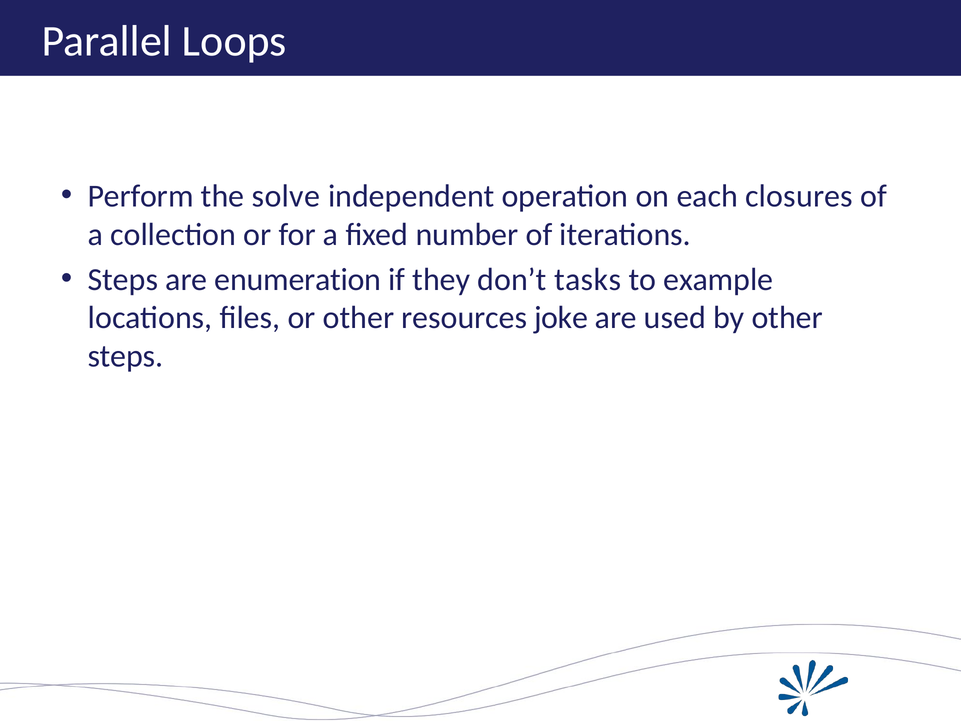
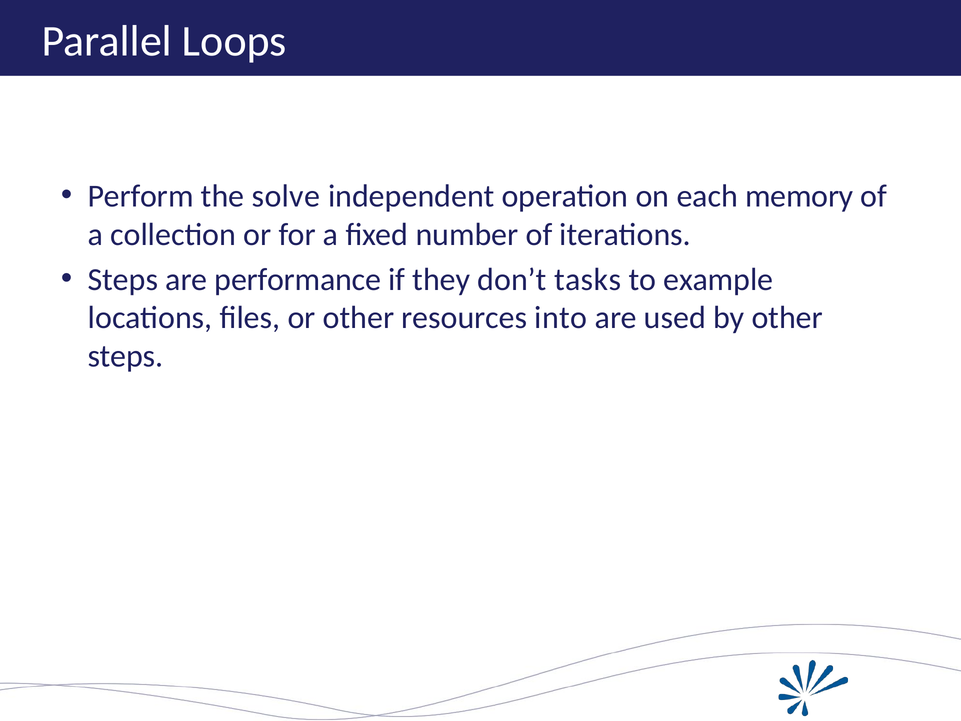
closures: closures -> memory
enumeration: enumeration -> performance
joke: joke -> into
